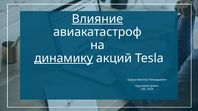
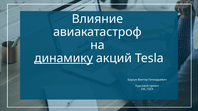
Влияние underline: present -> none
